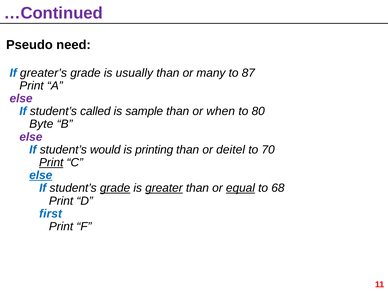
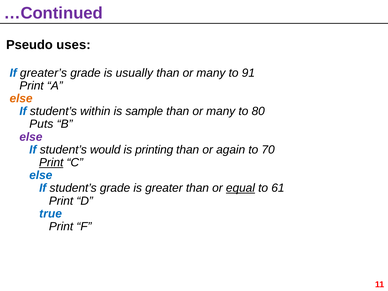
need: need -> uses
87: 87 -> 91
else at (21, 98) colour: purple -> orange
called: called -> within
when at (221, 111): when -> many
Byte: Byte -> Puts
deitel: deitel -> again
else at (41, 175) underline: present -> none
grade at (115, 188) underline: present -> none
greater underline: present -> none
68: 68 -> 61
first: first -> true
